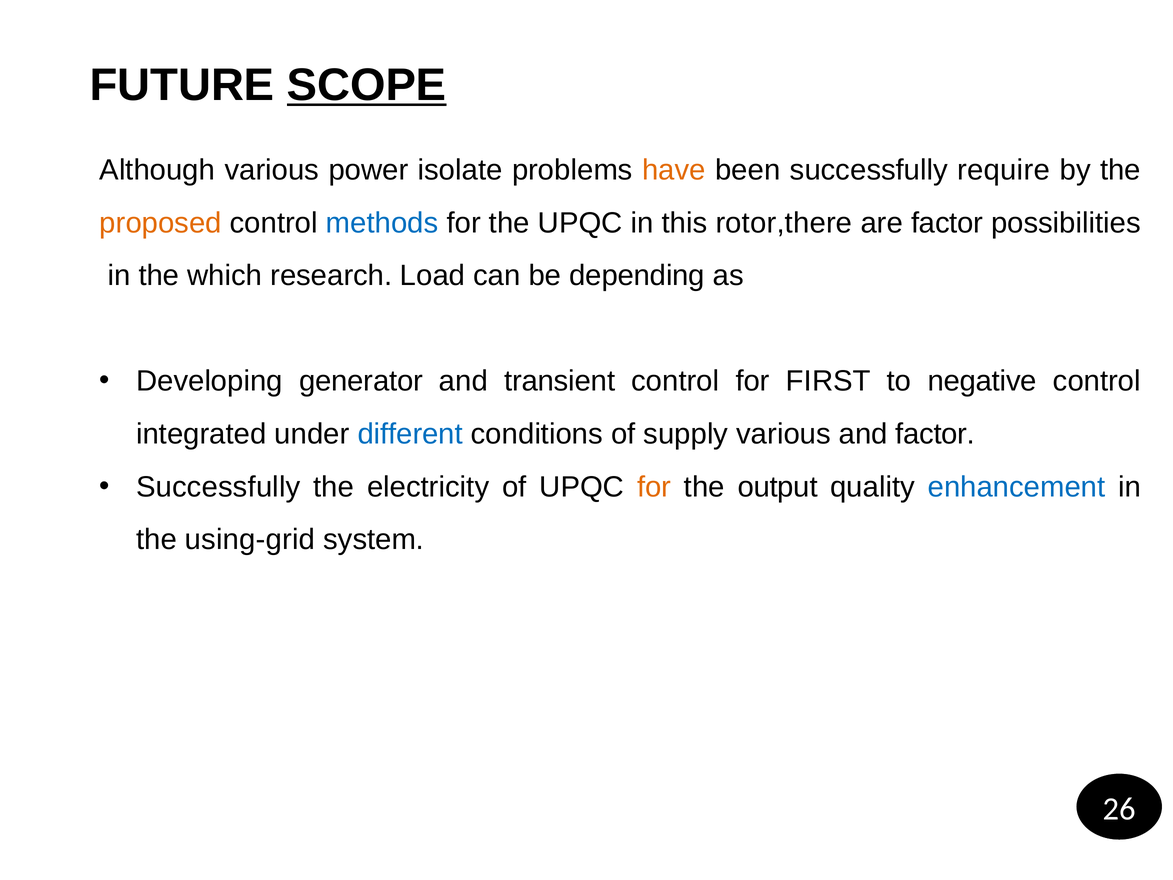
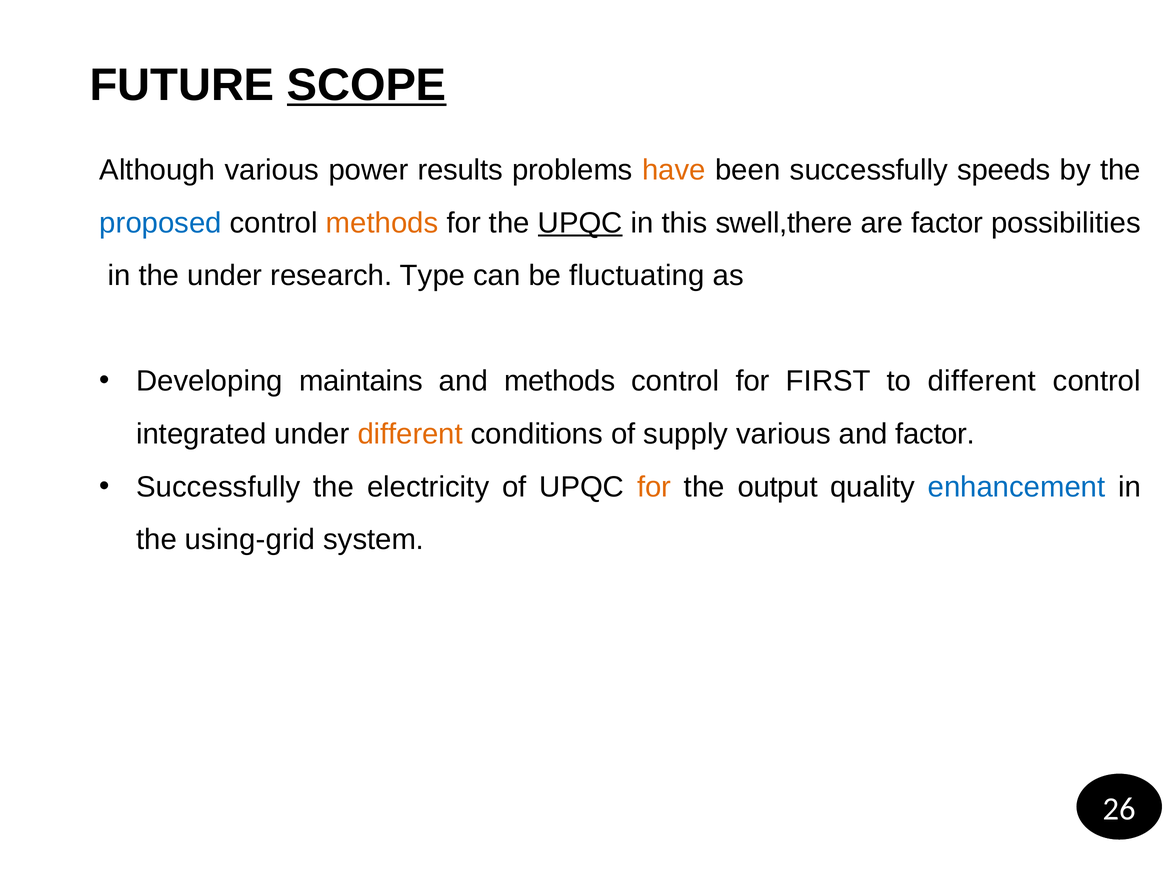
isolate: isolate -> results
require: require -> speeds
proposed colour: orange -> blue
methods at (382, 223) colour: blue -> orange
UPQC at (580, 223) underline: none -> present
rotor,there: rotor,there -> swell,there
the which: which -> under
Load: Load -> Type
depending: depending -> fluctuating
generator: generator -> maintains
and transient: transient -> methods
to negative: negative -> different
different at (410, 434) colour: blue -> orange
